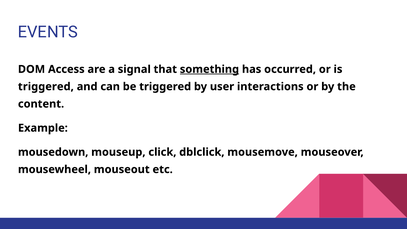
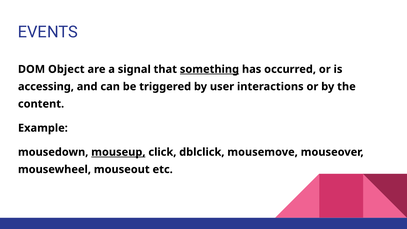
Access: Access -> Object
triggered at (46, 87): triggered -> accessing
mouseup underline: none -> present
